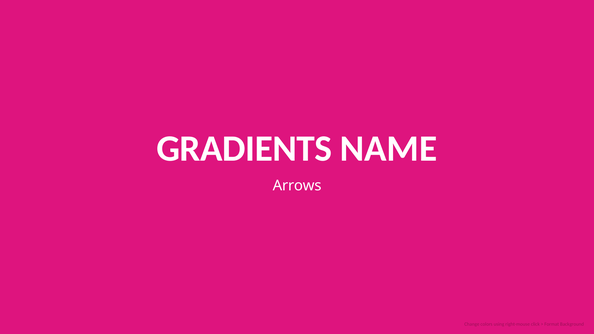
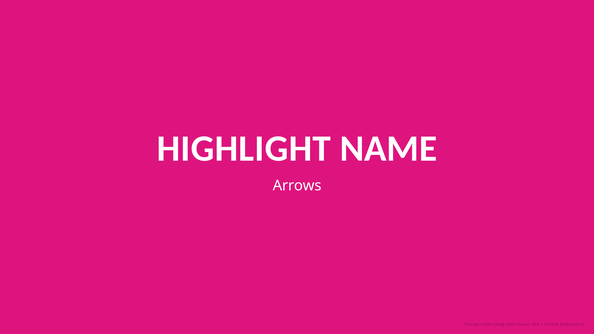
GRADIENTS: GRADIENTS -> HIGHLIGHT
